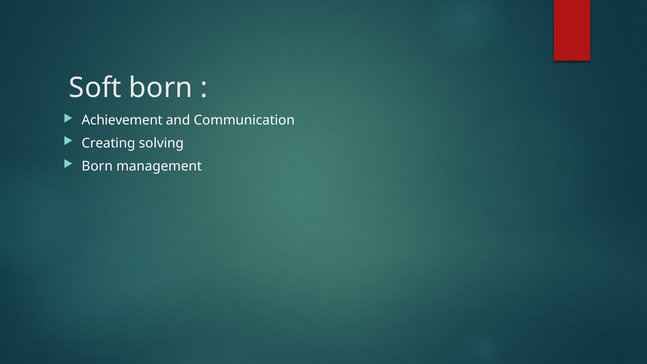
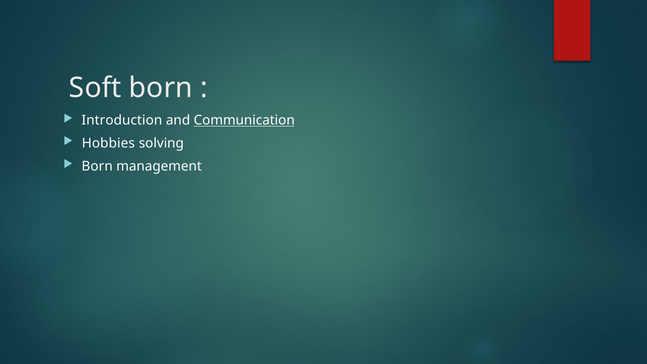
Achievement: Achievement -> Introduction
Communication underline: none -> present
Creating: Creating -> Hobbies
